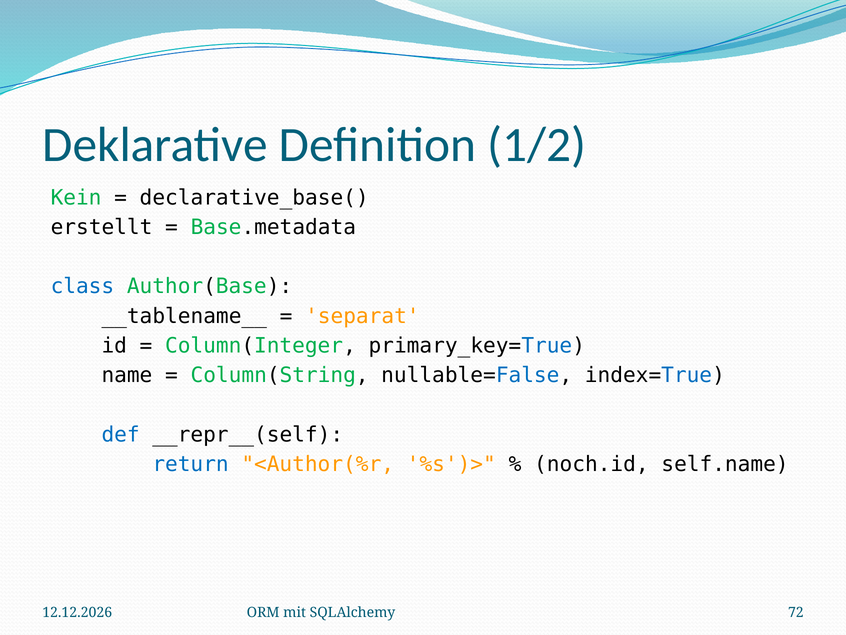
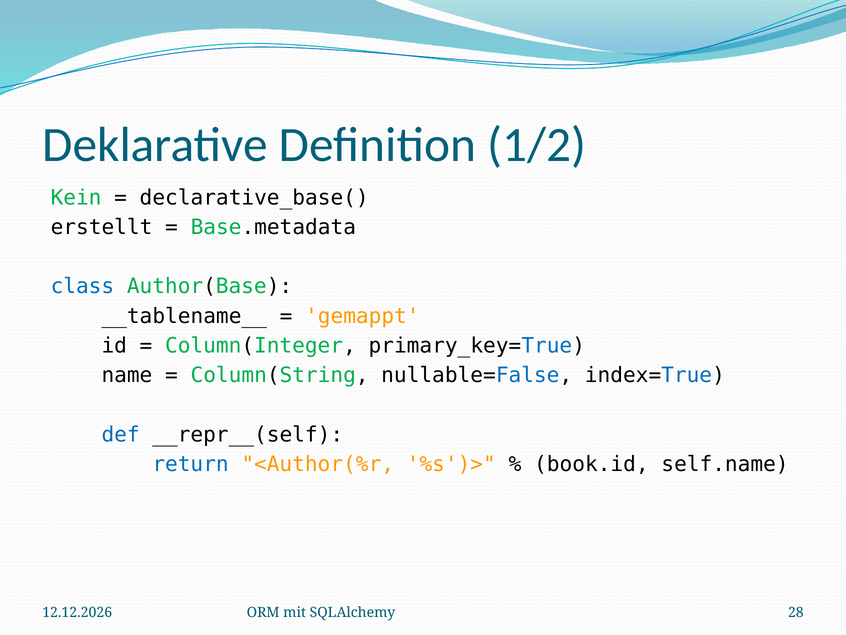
separat: separat -> gemappt
noch.id: noch.id -> book.id
72: 72 -> 28
